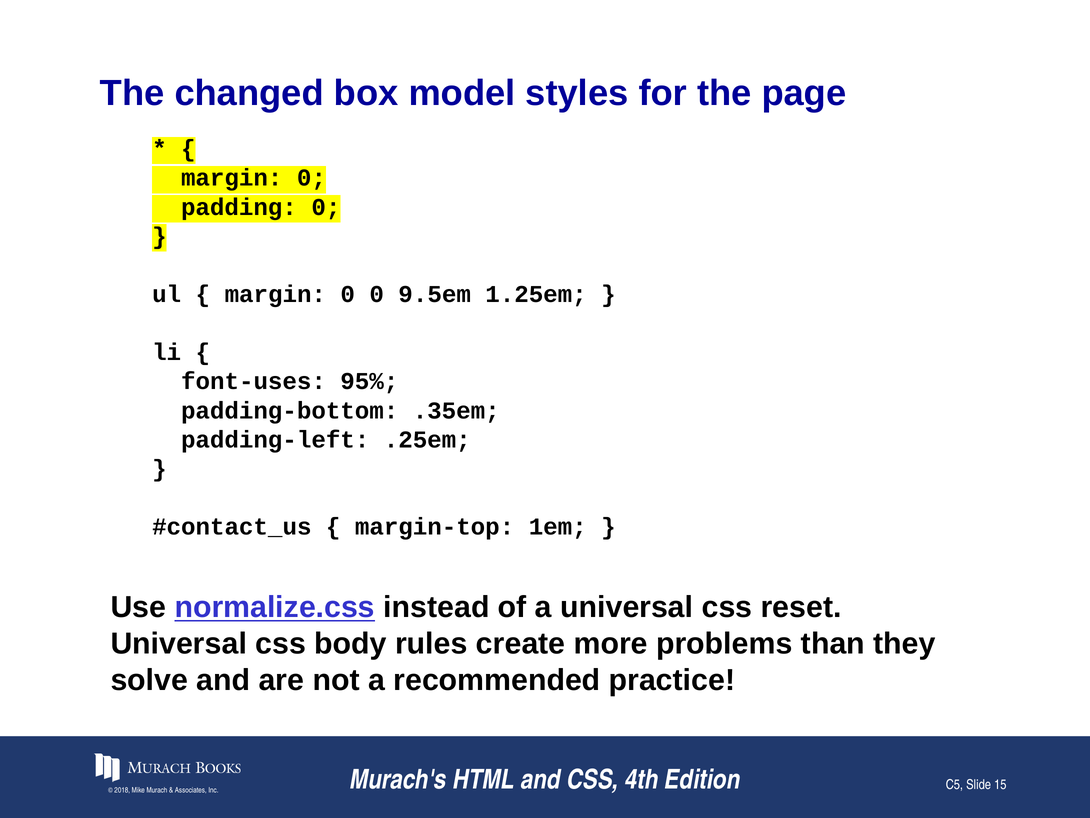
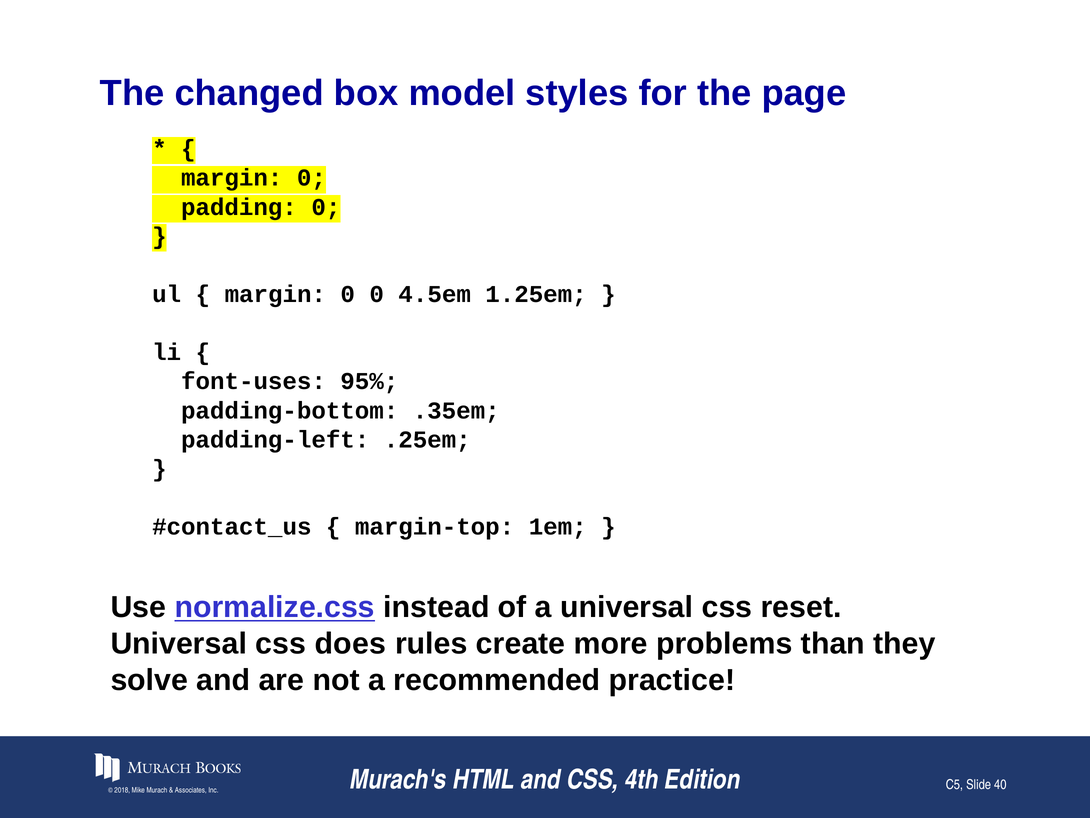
9.5em: 9.5em -> 4.5em
body: body -> does
15: 15 -> 40
